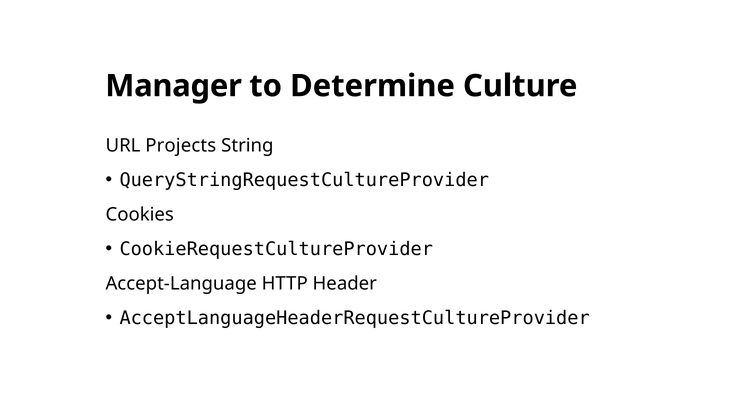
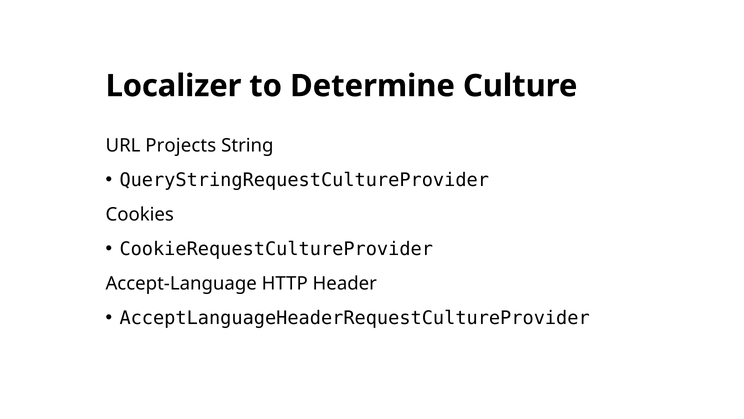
Manager: Manager -> Localizer
